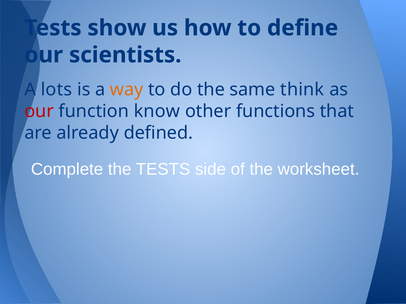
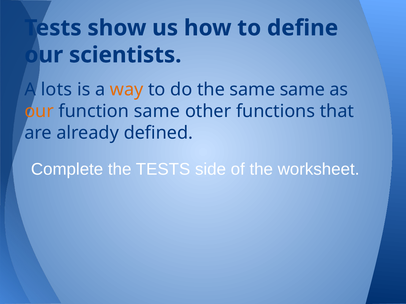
same think: think -> same
our at (39, 111) colour: red -> orange
function know: know -> same
